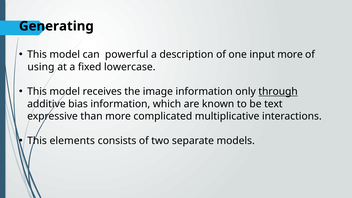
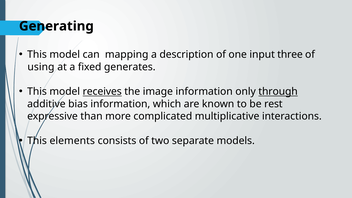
powerful: powerful -> mapping
input more: more -> three
lowercase: lowercase -> generates
receives underline: none -> present
text: text -> rest
